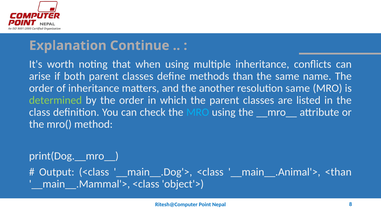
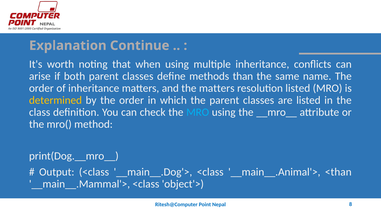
the another: another -> matters
resolution same: same -> listed
determined colour: light green -> yellow
